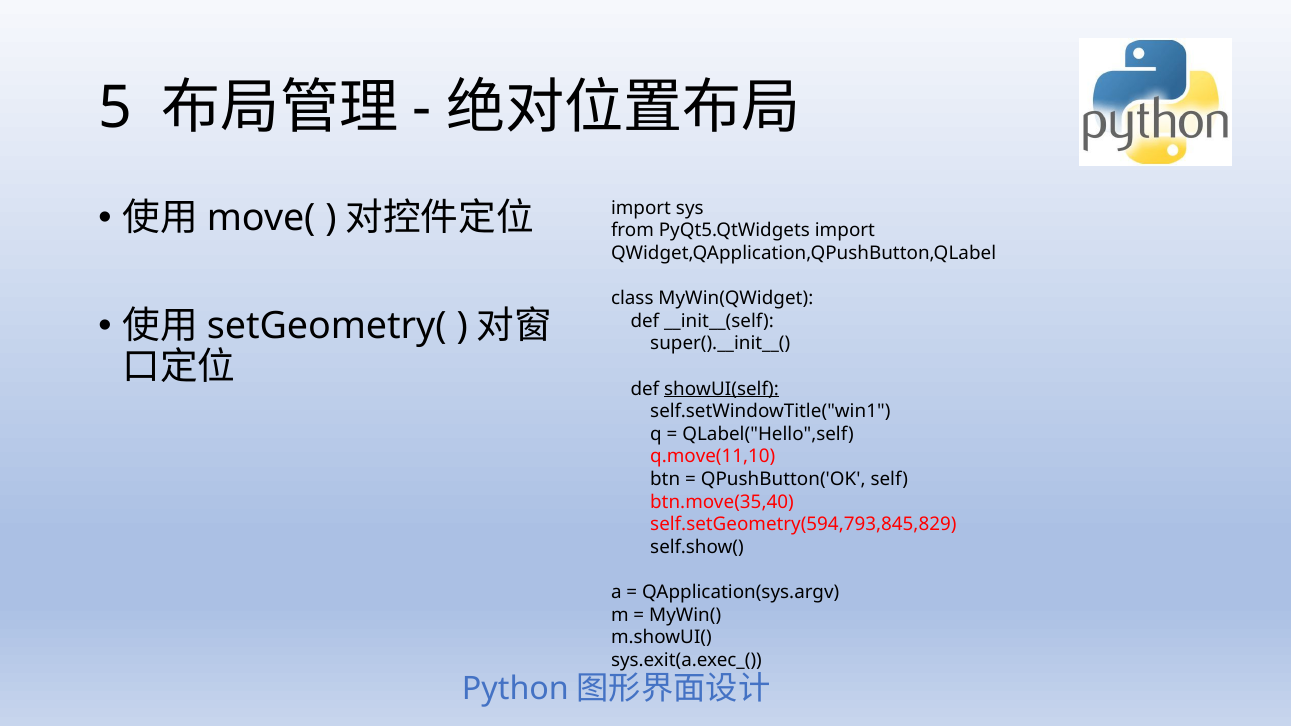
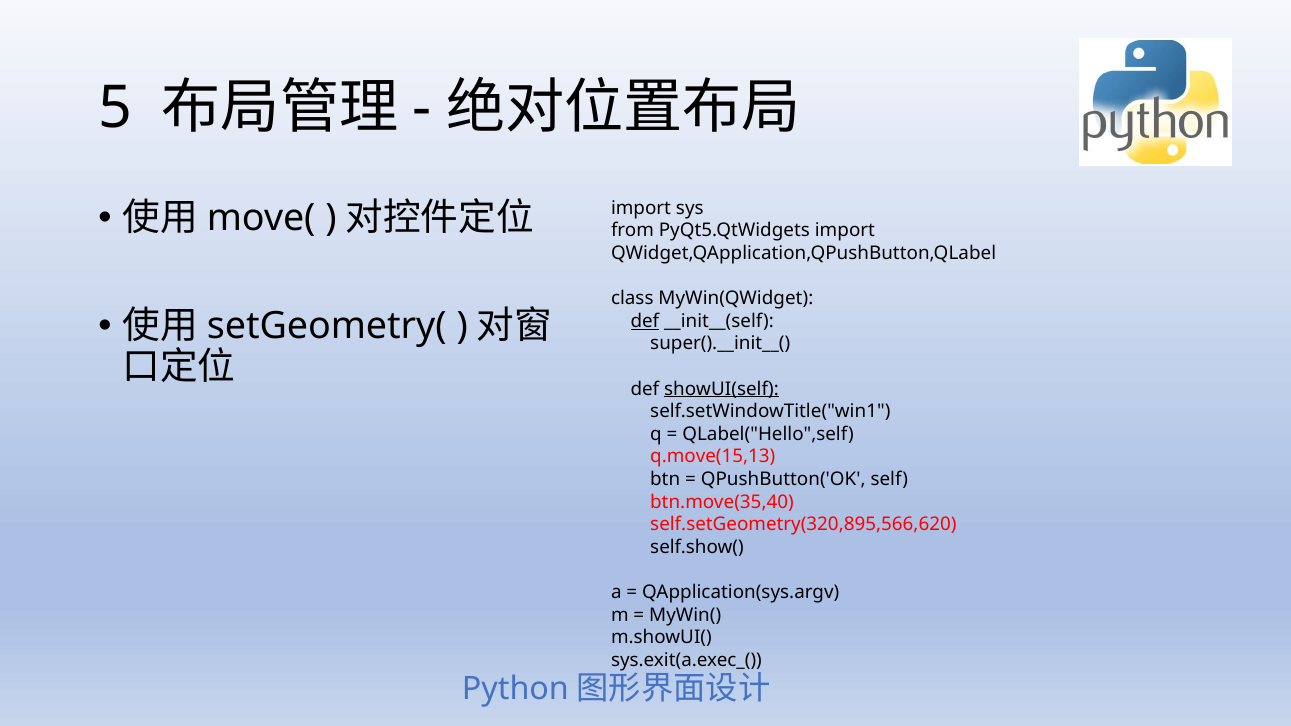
def at (645, 321) underline: none -> present
q.move(11,10: q.move(11,10 -> q.move(15,13
self.setGeometry(594,793,845,829: self.setGeometry(594,793,845,829 -> self.setGeometry(320,895,566,620
